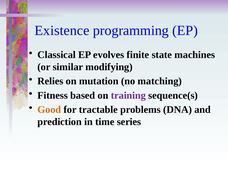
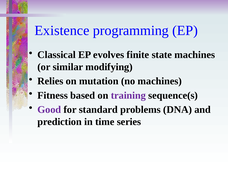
no matching: matching -> machines
Good colour: orange -> purple
tractable: tractable -> standard
